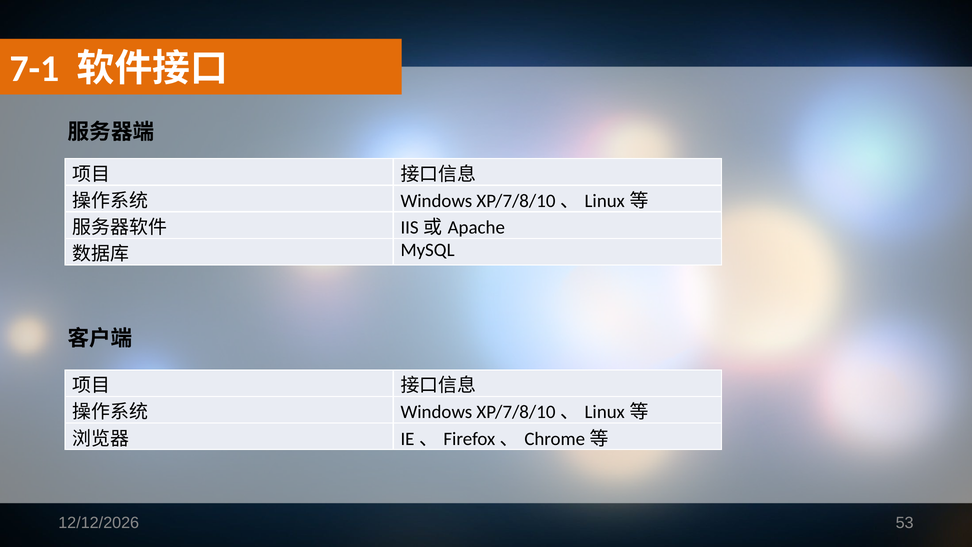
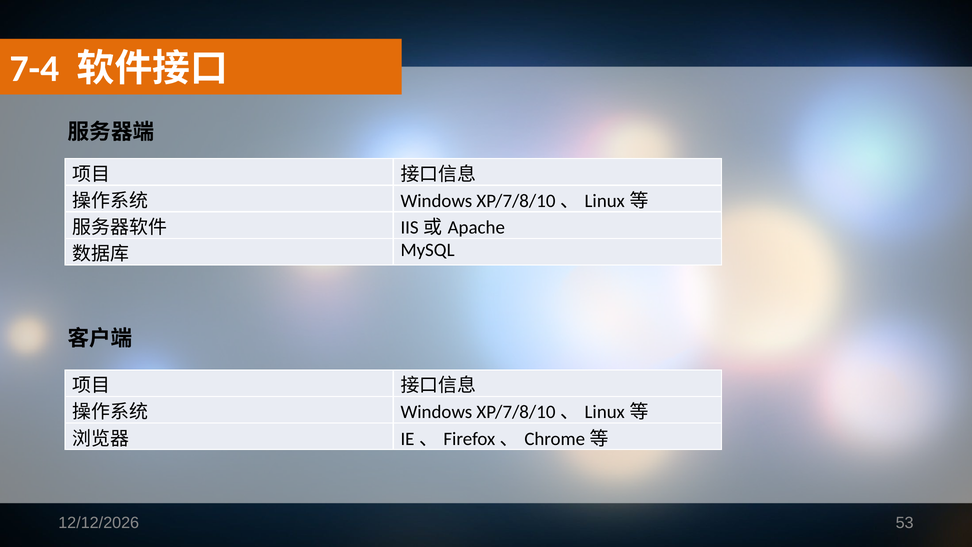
7-1: 7-1 -> 7-4
